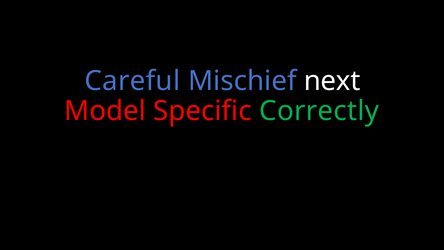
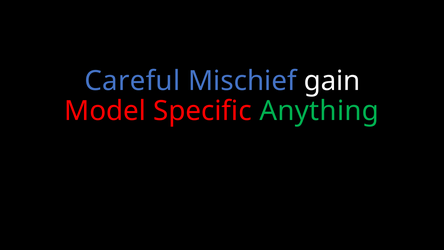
next: next -> gain
Correctly: Correctly -> Anything
